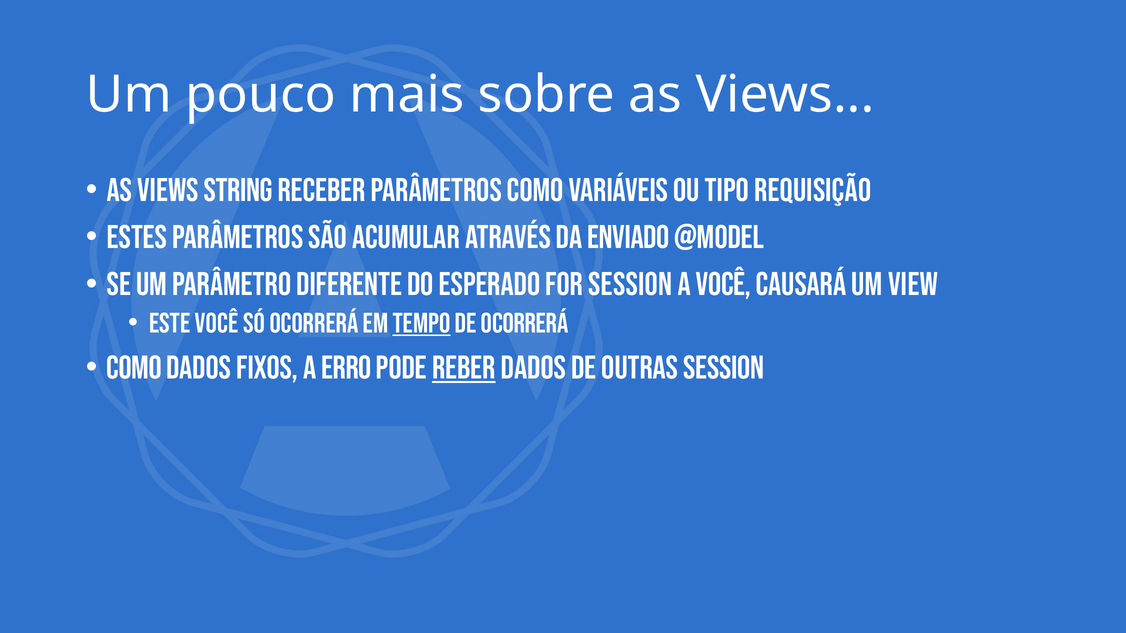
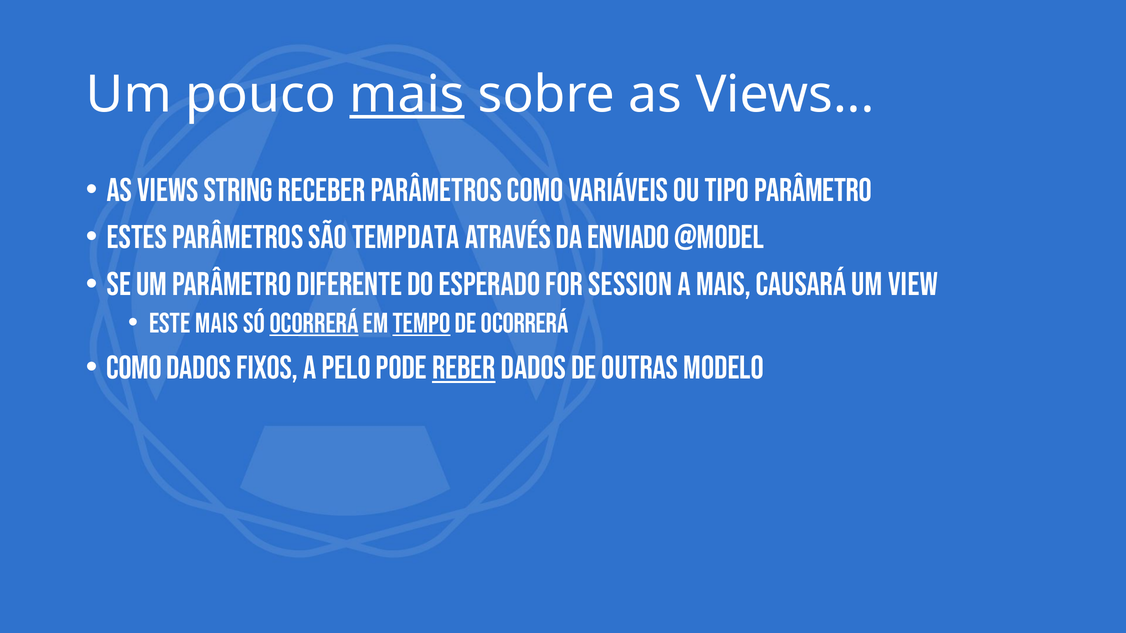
mais at (407, 95) underline: none -> present
tipo requisição: requisição -> parâmetro
acumular: acumular -> tempdata
a você: você -> mais
Este você: você -> mais
ocorrerá at (314, 323) underline: none -> present
erro: erro -> pelo
outras session: session -> modelo
